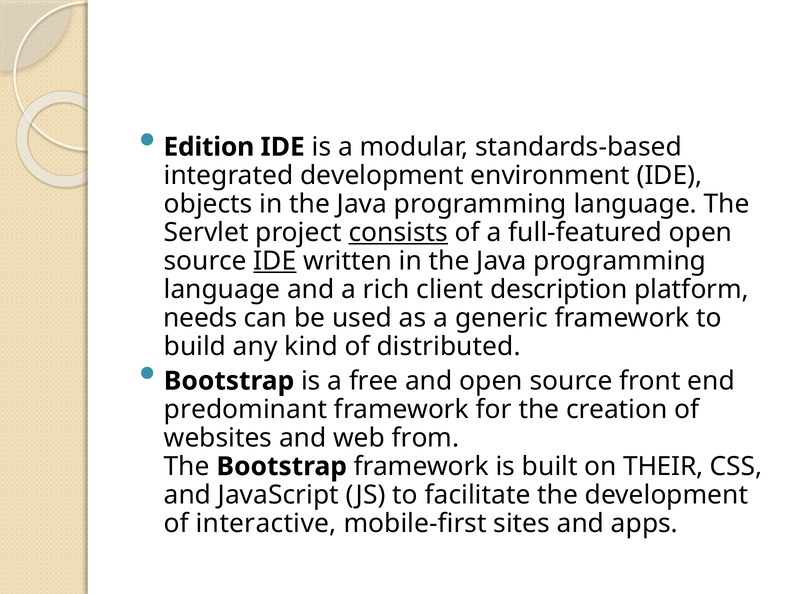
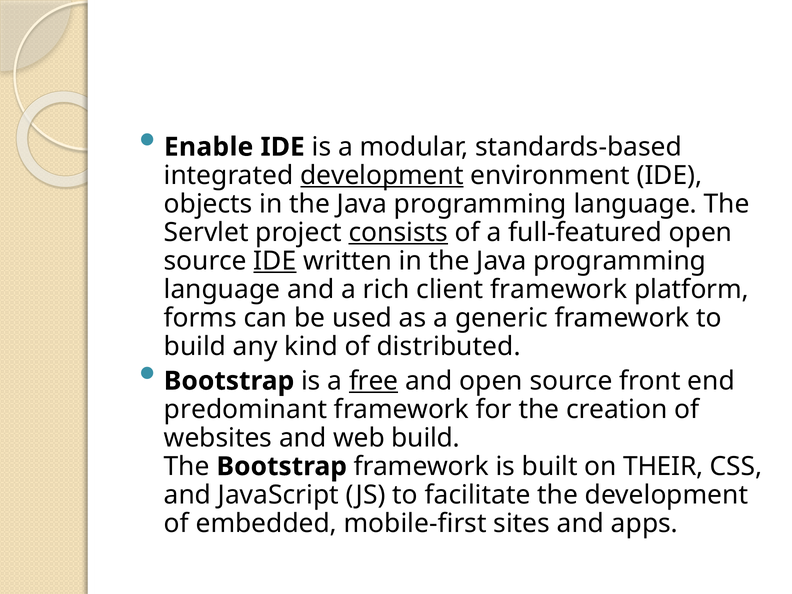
Edition: Edition -> Enable
development at (382, 176) underline: none -> present
client description: description -> framework
needs: needs -> forms
free underline: none -> present
web from: from -> build
interactive: interactive -> embedded
